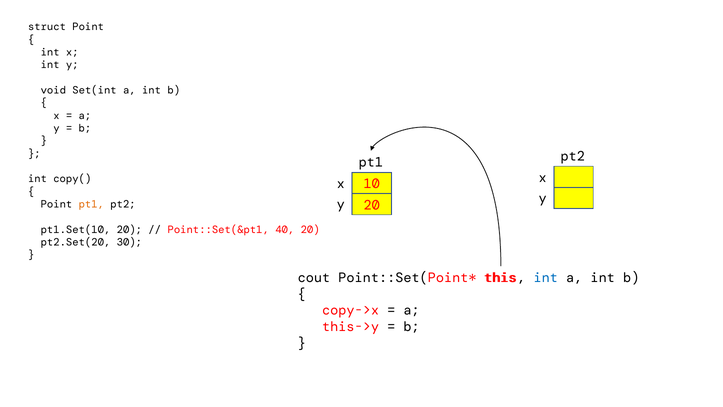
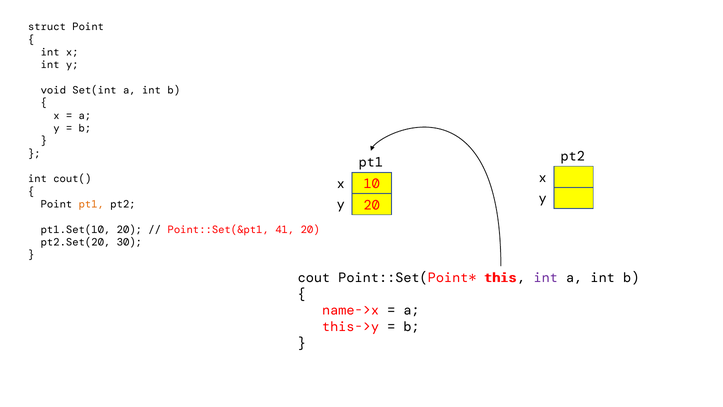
copy(: copy( -> cout(
40: 40 -> 41
int at (546, 278) colour: blue -> purple
copy->x: copy->x -> name->x
